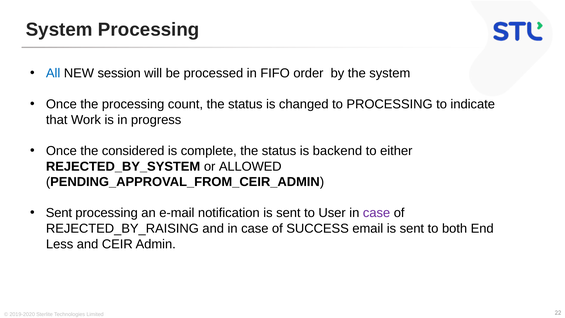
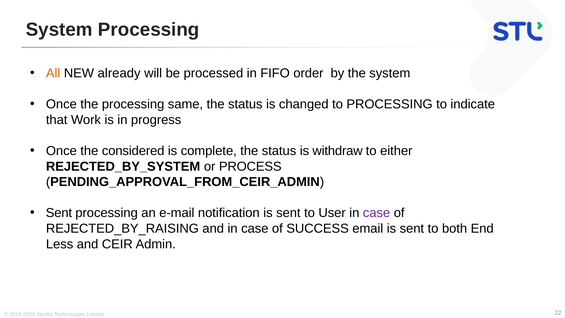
All colour: blue -> orange
session: session -> already
count: count -> same
backend: backend -> withdraw
ALLOWED: ALLOWED -> PROCESS
